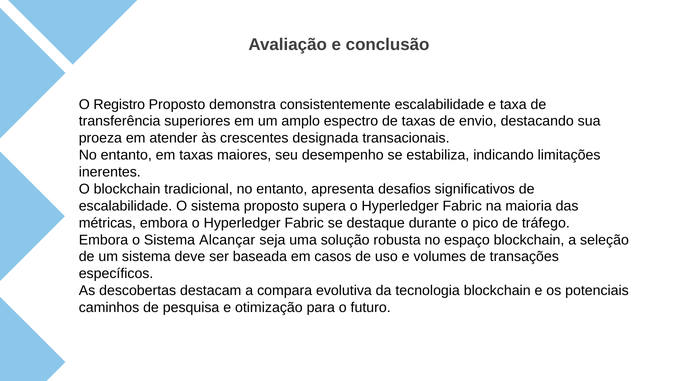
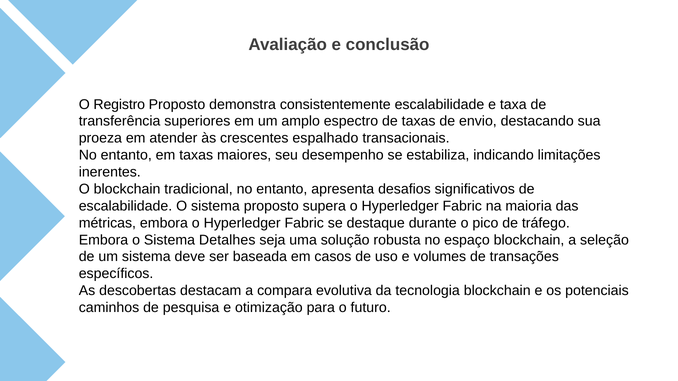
designada: designada -> espalhado
Alcançar: Alcançar -> Detalhes
